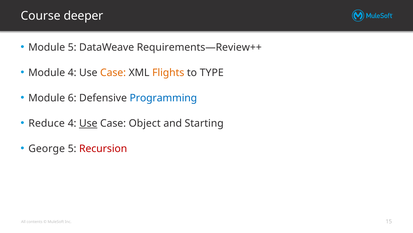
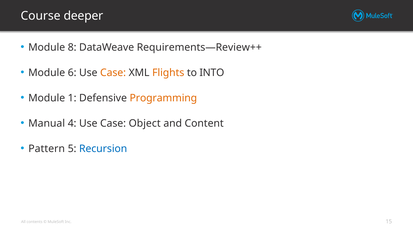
Module 5: 5 -> 8
Module 4: 4 -> 6
TYPE: TYPE -> INTO
6: 6 -> 1
Programming colour: blue -> orange
Reduce: Reduce -> Manual
Use at (88, 123) underline: present -> none
Starting: Starting -> Content
George: George -> Pattern
Recursion colour: red -> blue
